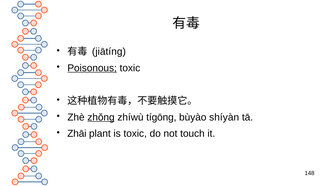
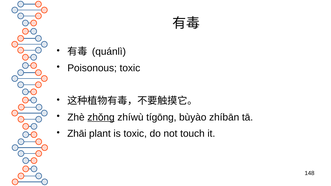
jiātíng: jiātíng -> quánlì
Poisonous underline: present -> none
shíyàn: shíyàn -> zhíbān
